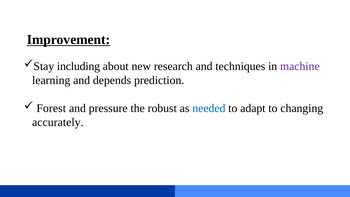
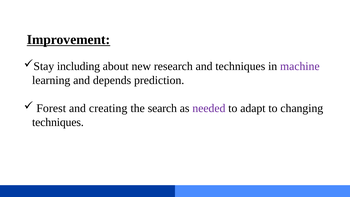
pressure: pressure -> creating
robust: robust -> search
needed colour: blue -> purple
accurately at (58, 122): accurately -> techniques
